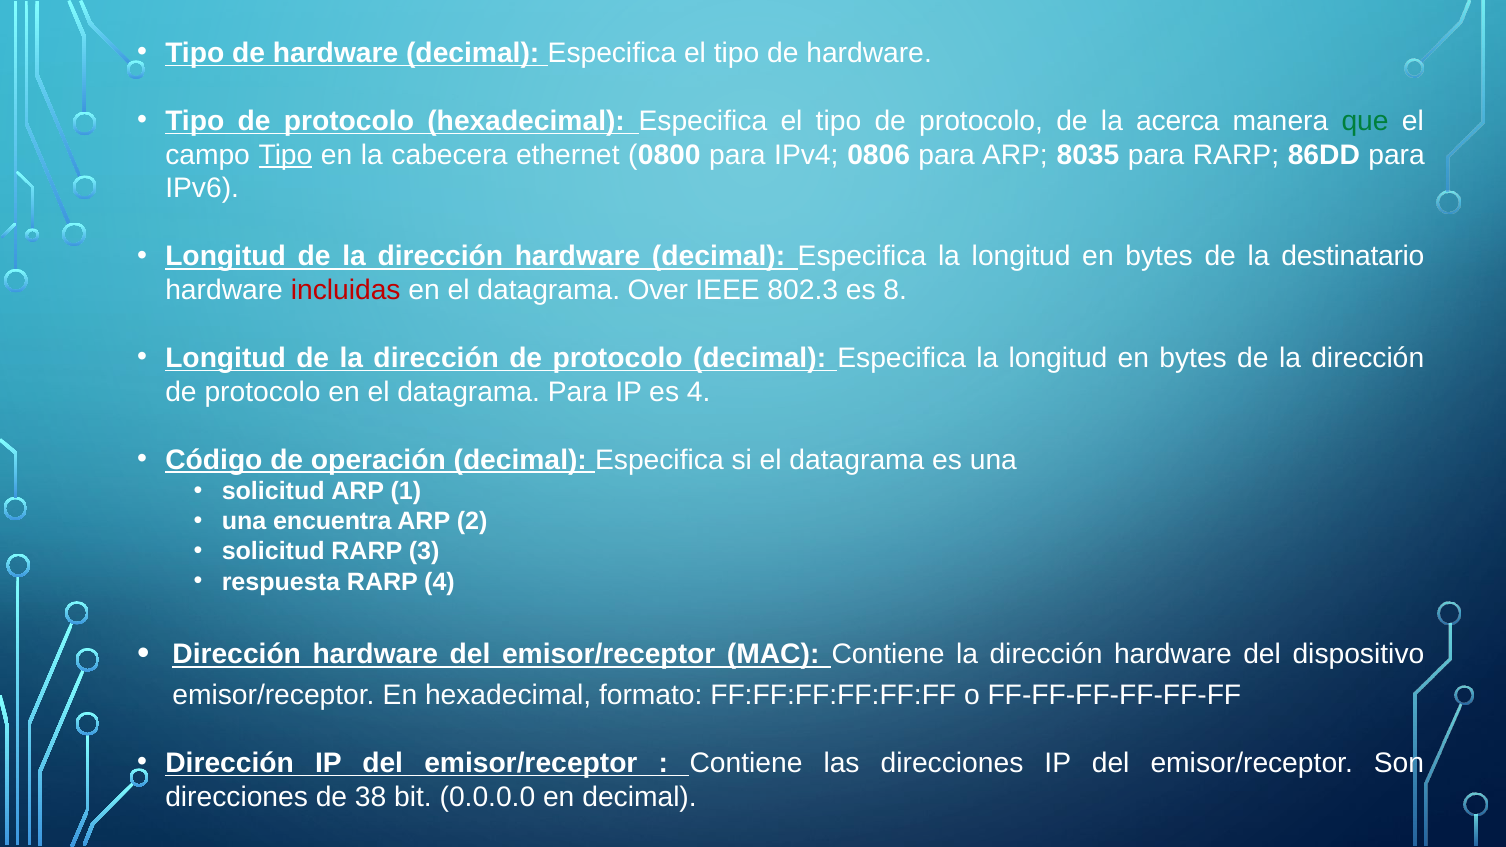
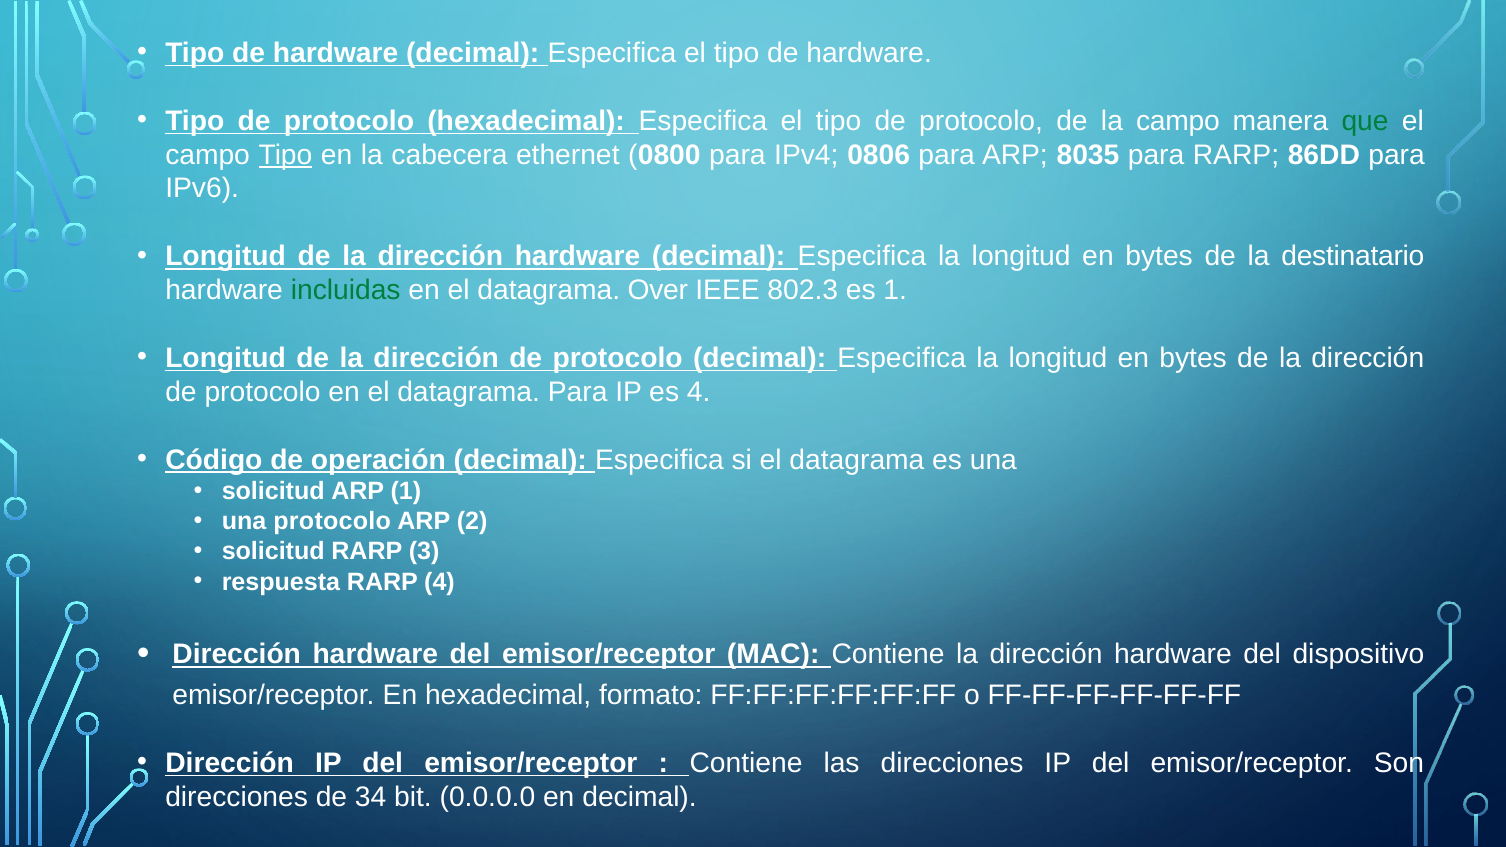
la acerca: acerca -> campo
incluidas colour: red -> green
es 8: 8 -> 1
una encuentra: encuentra -> protocolo
38: 38 -> 34
